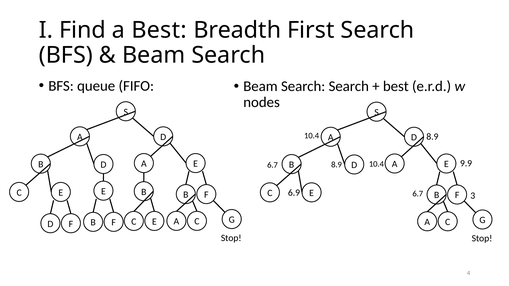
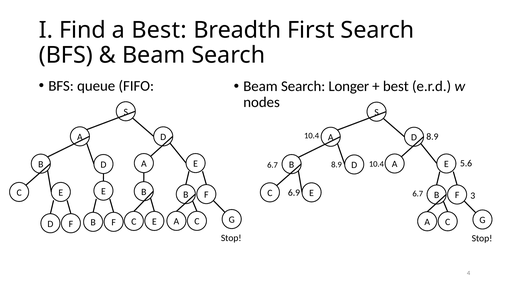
Search Search: Search -> Longer
9.9: 9.9 -> 5.6
